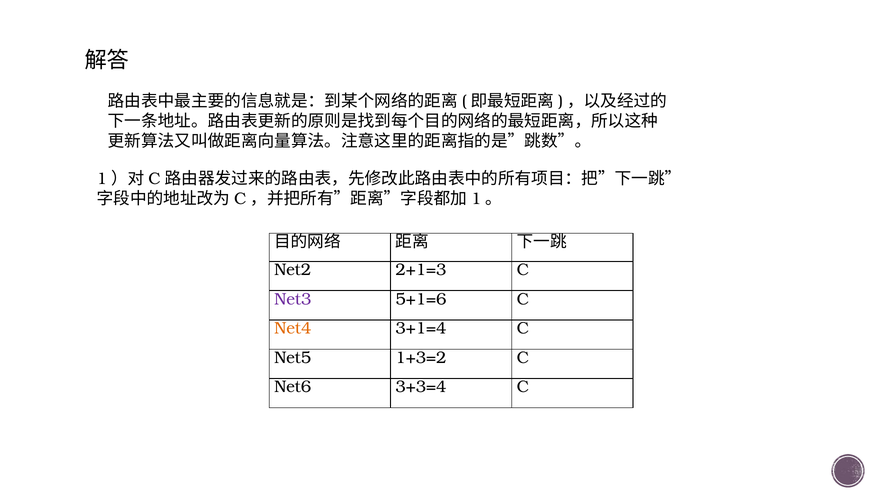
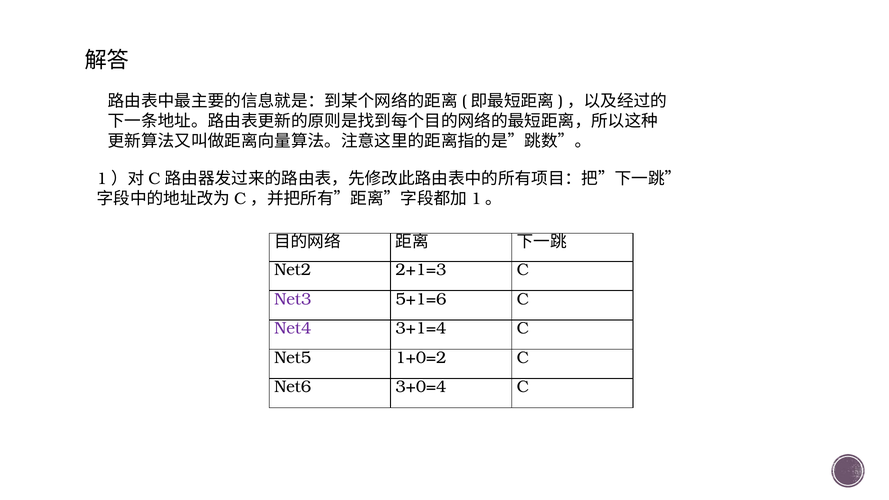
Net4 colour: orange -> purple
1+3=2: 1+3=2 -> 1+0=2
3+3=4: 3+3=4 -> 3+0=4
